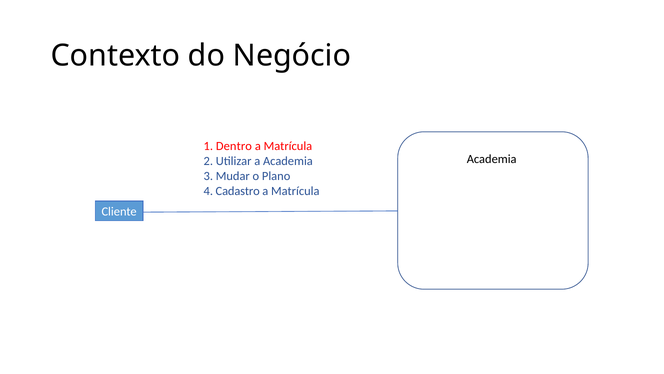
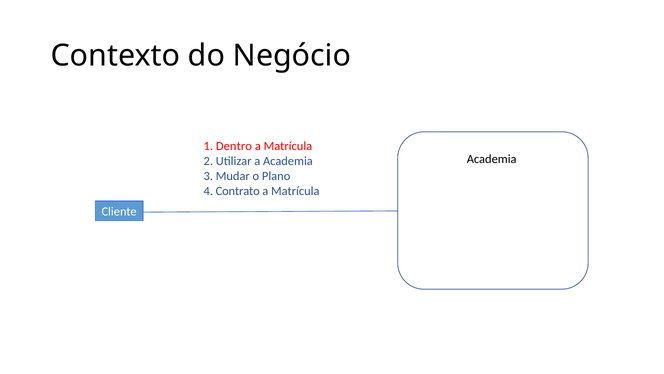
Cadastro: Cadastro -> Contrato
